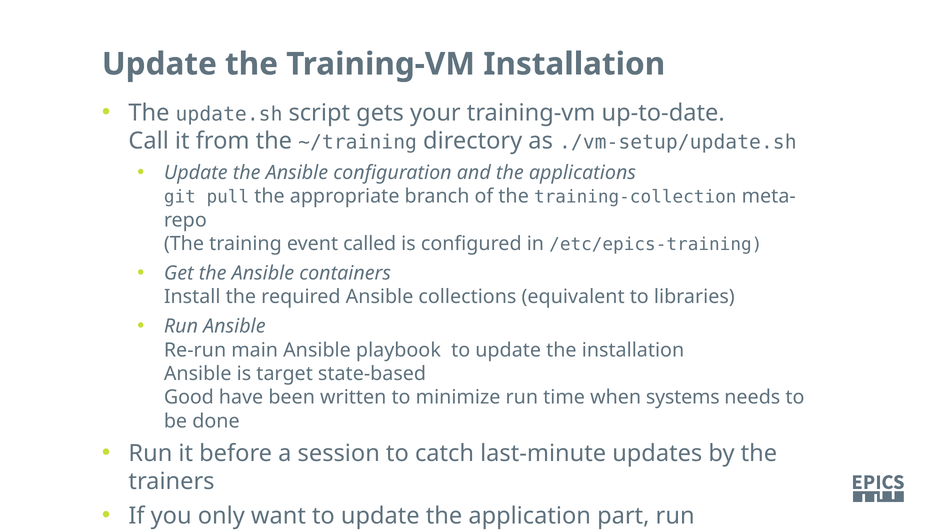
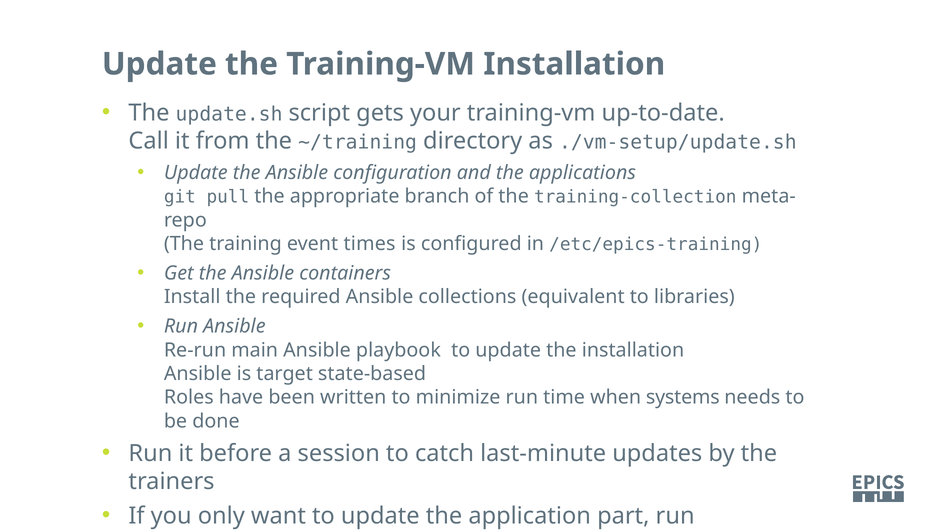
called: called -> times
Good: Good -> Roles
